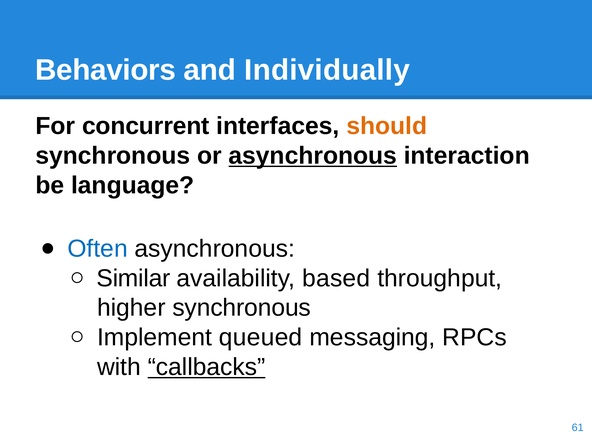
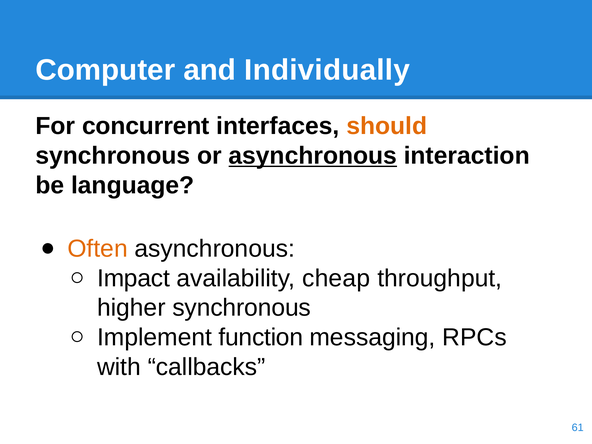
Behaviors: Behaviors -> Computer
Often colour: blue -> orange
Similar: Similar -> Impact
based: based -> cheap
queued: queued -> function
callbacks underline: present -> none
